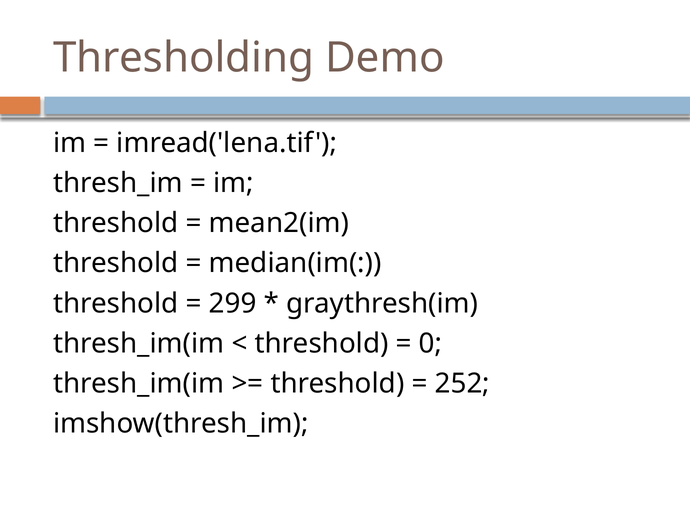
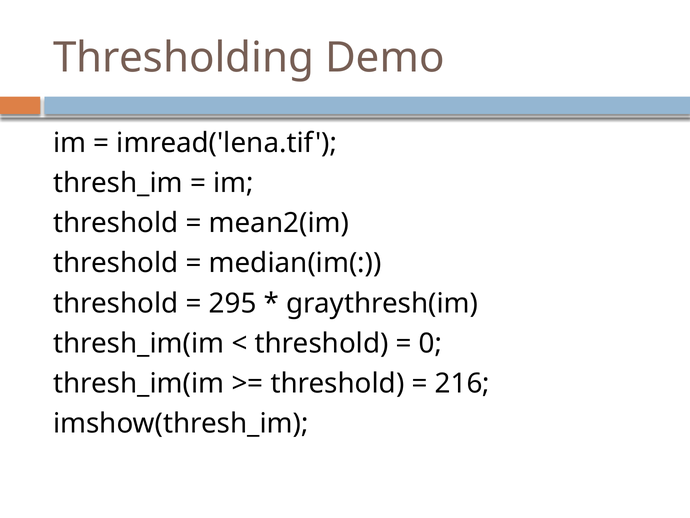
299: 299 -> 295
252: 252 -> 216
